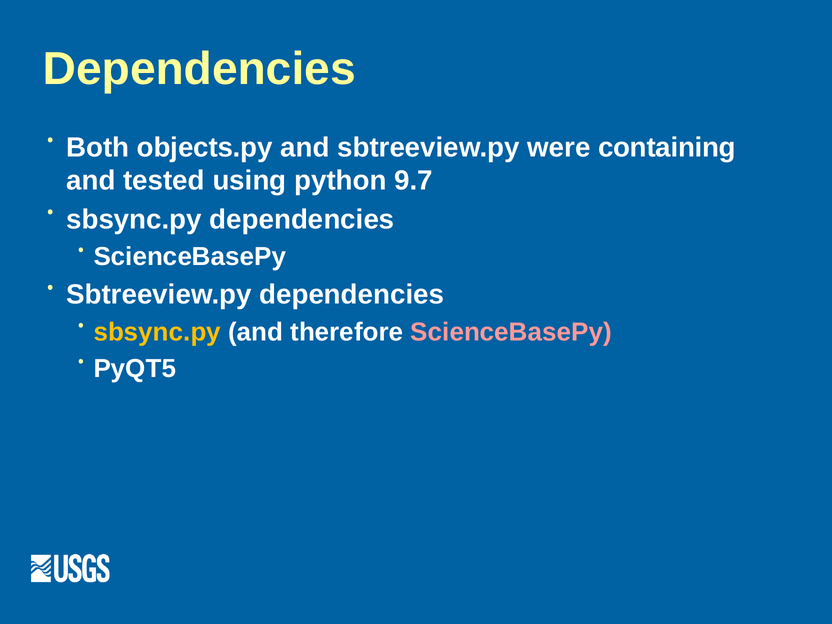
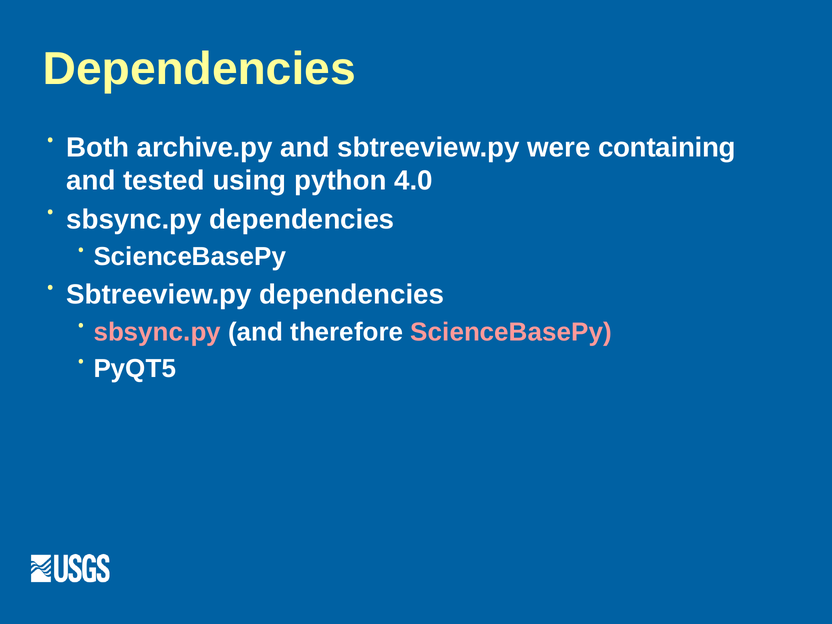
objects.py: objects.py -> archive.py
9.7: 9.7 -> 4.0
sbsync.py at (157, 332) colour: yellow -> pink
